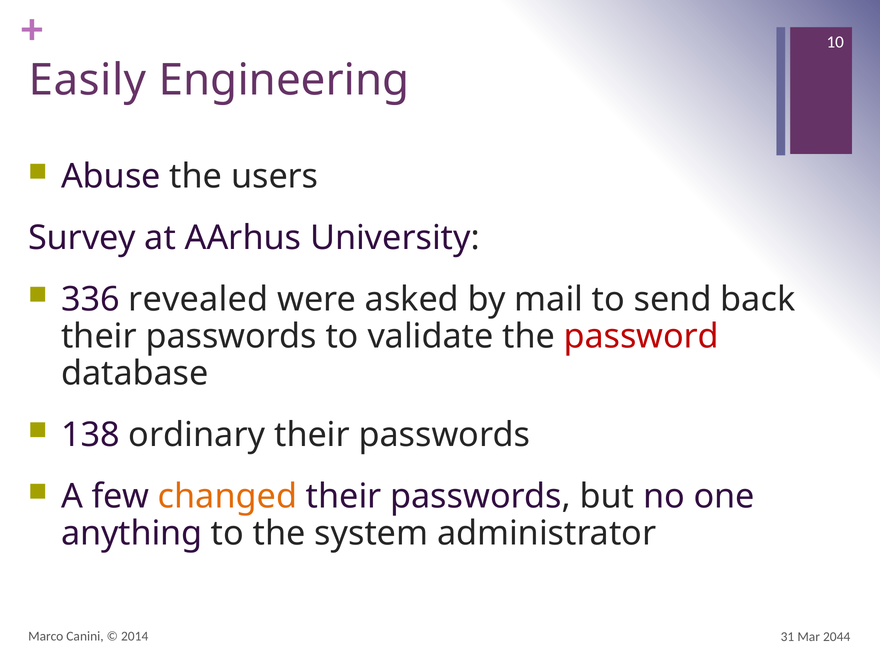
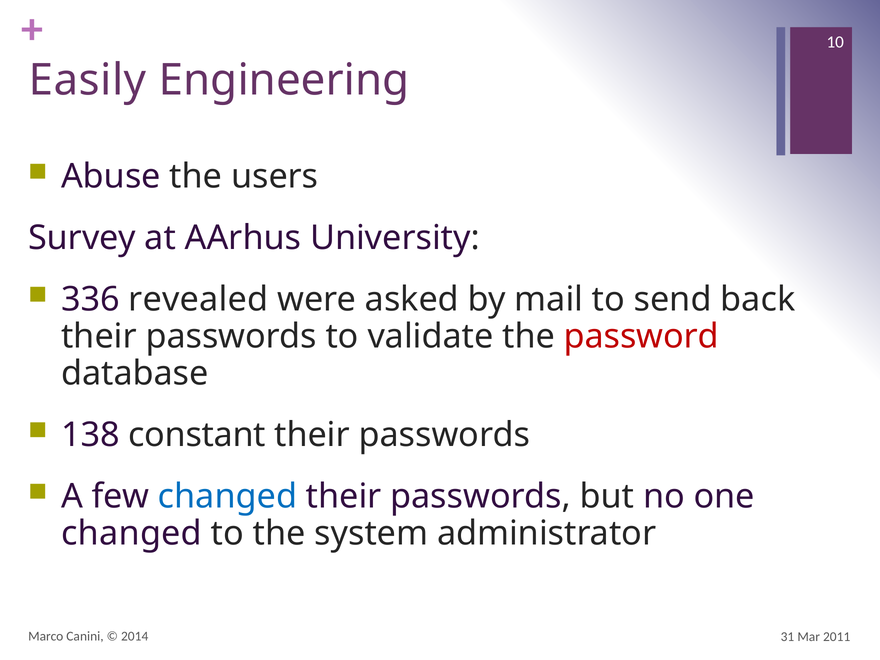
ordinary: ordinary -> constant
changed at (227, 496) colour: orange -> blue
anything at (132, 533): anything -> changed
2044: 2044 -> 2011
